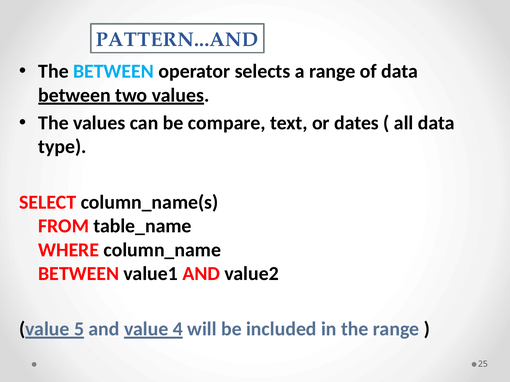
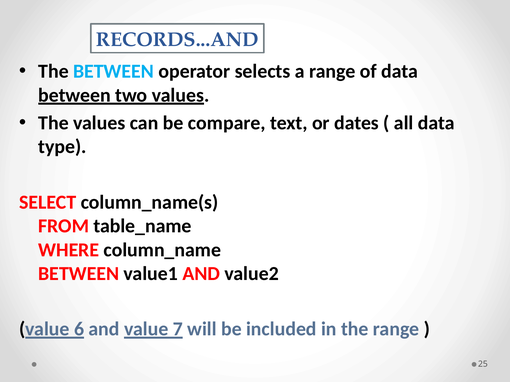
PATTERN...AND: PATTERN...AND -> RECORDS...AND
5: 5 -> 6
4: 4 -> 7
